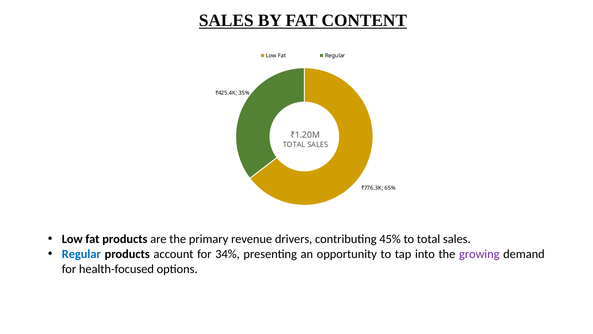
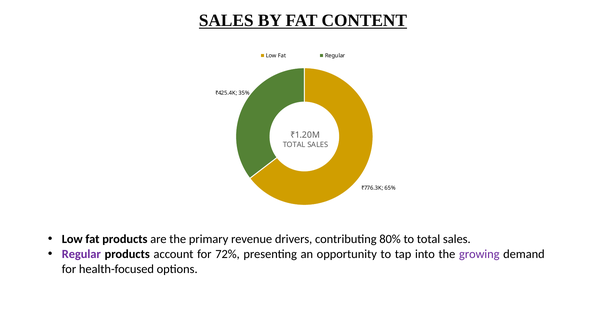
45%: 45% -> 80%
Regular at (81, 254) colour: blue -> purple
34%: 34% -> 72%
